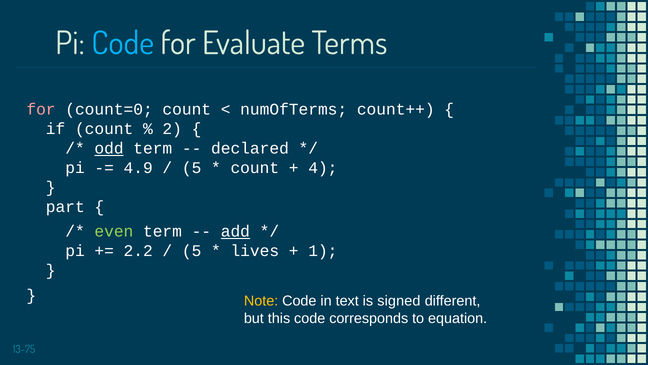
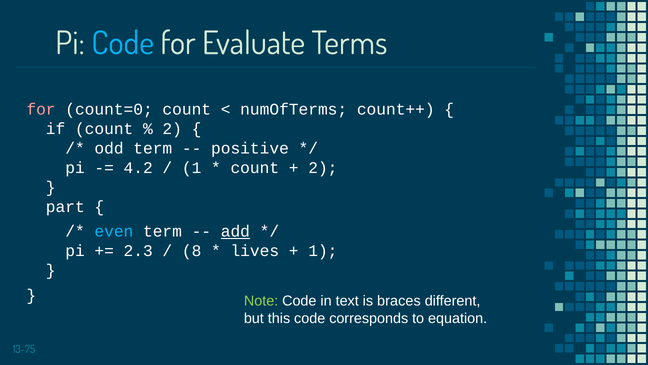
odd underline: present -> none
declared: declared -> positive
4.9: 4.9 -> 4.2
5 at (192, 168): 5 -> 1
4 at (323, 168): 4 -> 2
even colour: light green -> light blue
2.2: 2.2 -> 2.3
5 at (192, 251): 5 -> 8
Note colour: yellow -> light green
signed: signed -> braces
